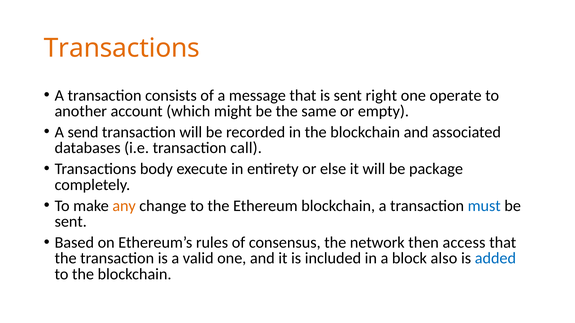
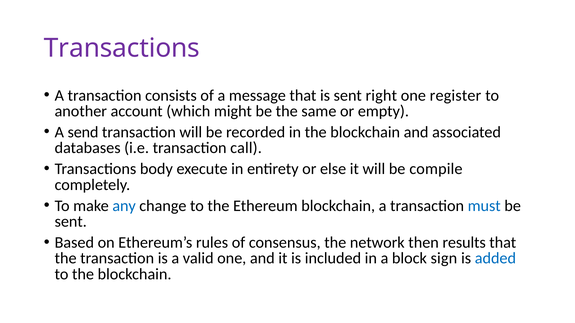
Transactions at (122, 48) colour: orange -> purple
operate: operate -> register
package: package -> compile
any colour: orange -> blue
access: access -> results
also: also -> sign
